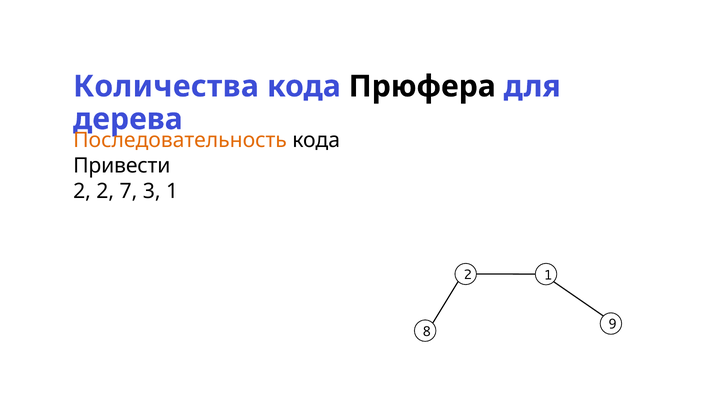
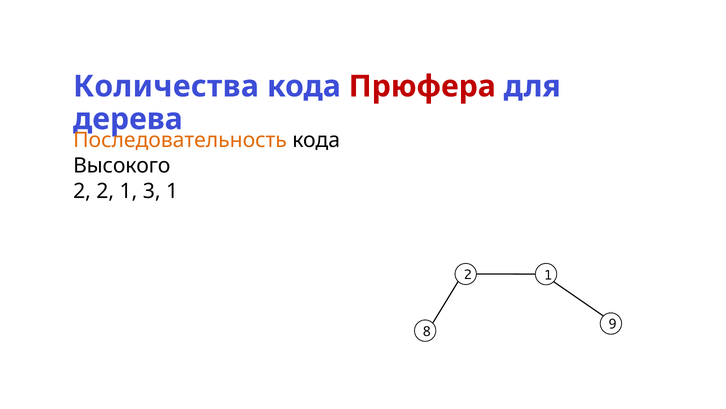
Прюфера colour: black -> red
Привести: Привести -> Высокого
2 7: 7 -> 1
